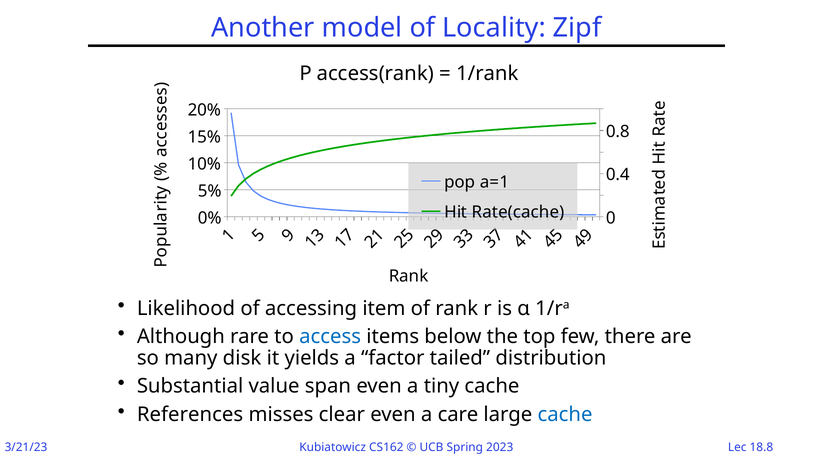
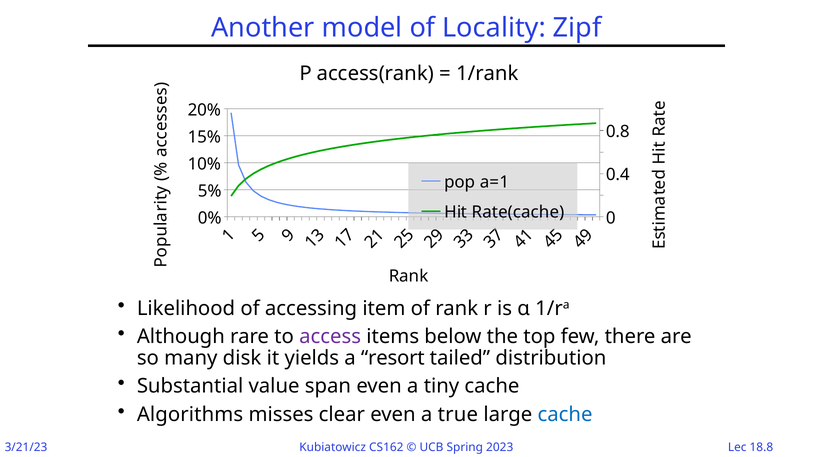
access colour: blue -> purple
factor: factor -> resort
References: References -> Algorithms
care: care -> true
